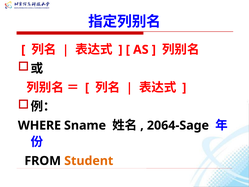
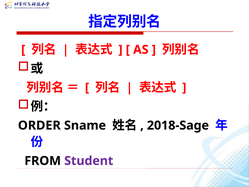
WHERE: WHERE -> ORDER
2064-Sage: 2064-Sage -> 2018-Sage
Student colour: orange -> purple
